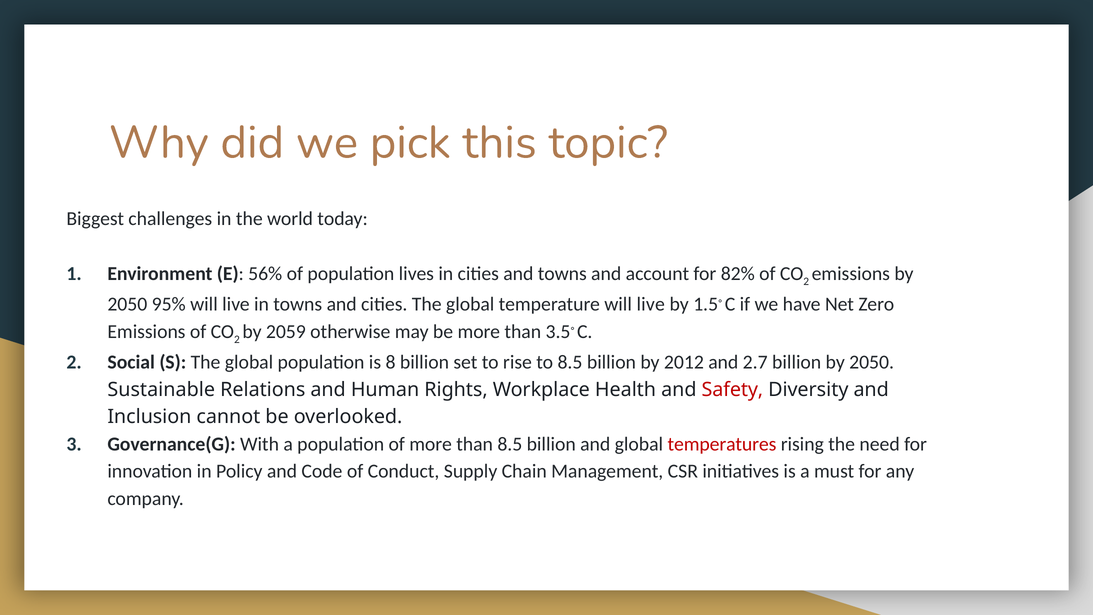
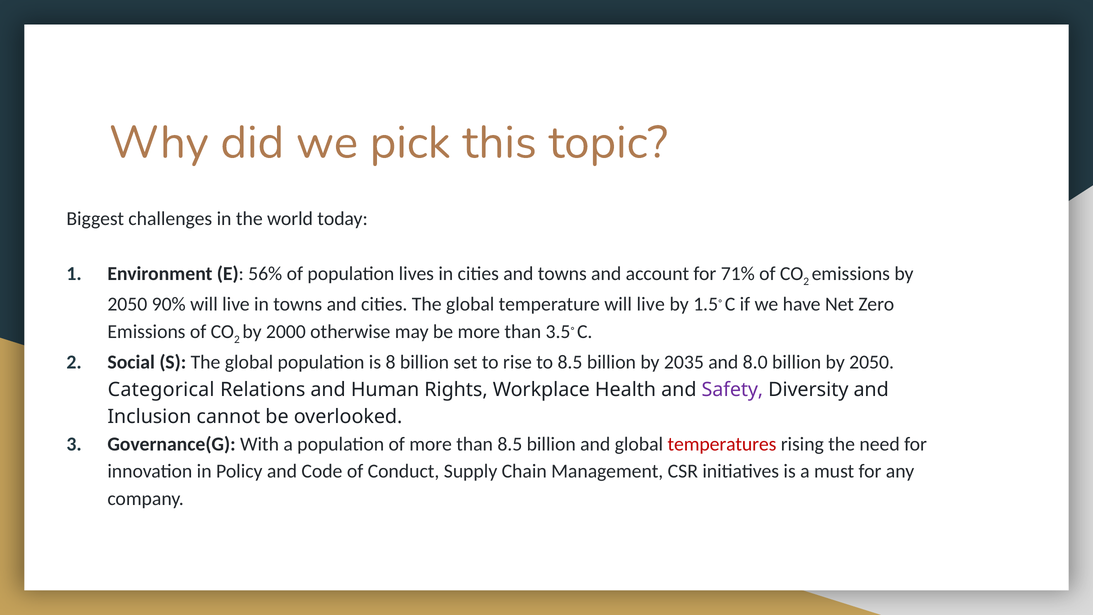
82%: 82% -> 71%
95%: 95% -> 90%
2059: 2059 -> 2000
2012: 2012 -> 2035
2.7: 2.7 -> 8.0
Sustainable: Sustainable -> Categorical
Safety colour: red -> purple
